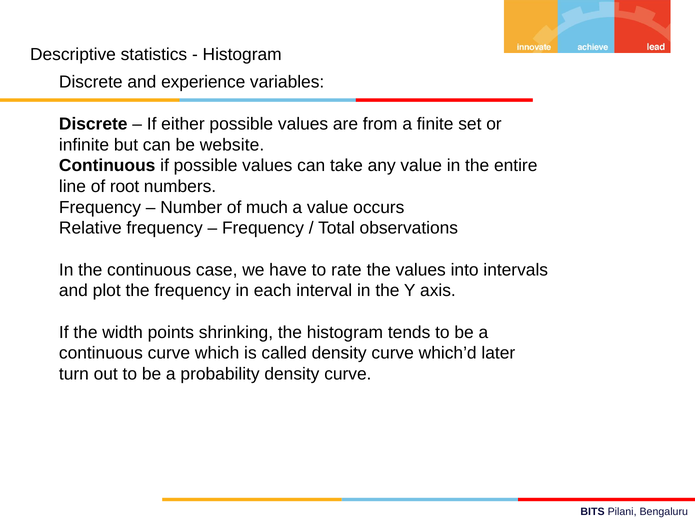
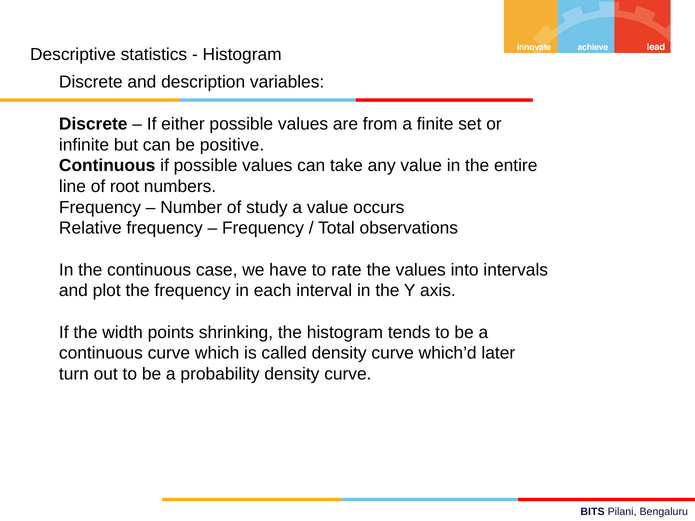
experience: experience -> description
website: website -> positive
much: much -> study
